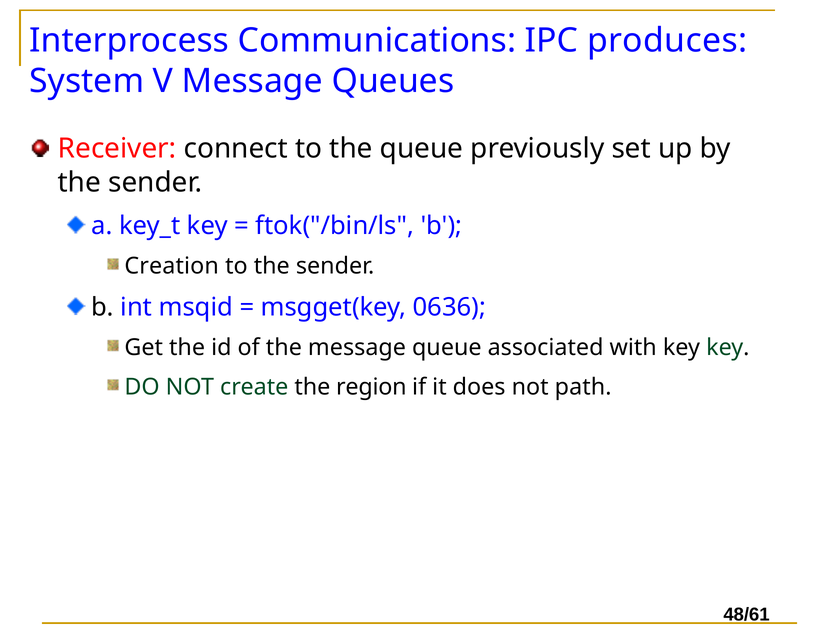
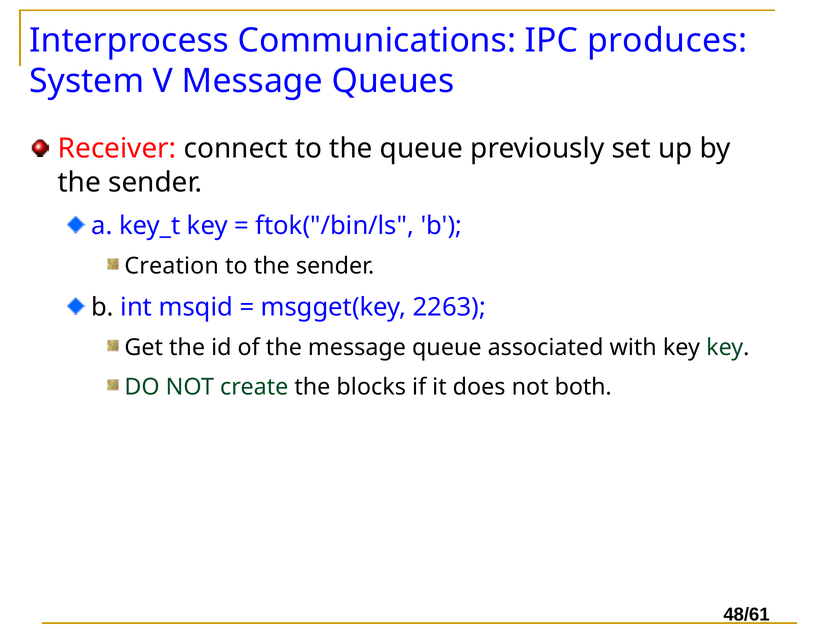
0636: 0636 -> 2263
region: region -> blocks
path: path -> both
